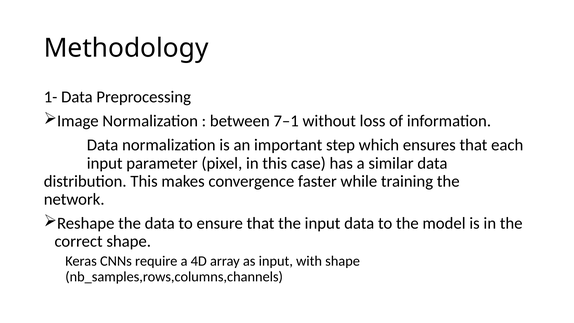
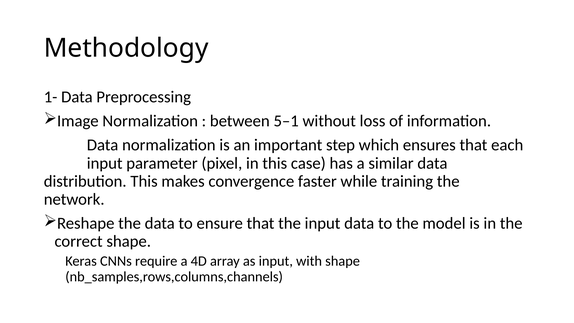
7–1: 7–1 -> 5–1
